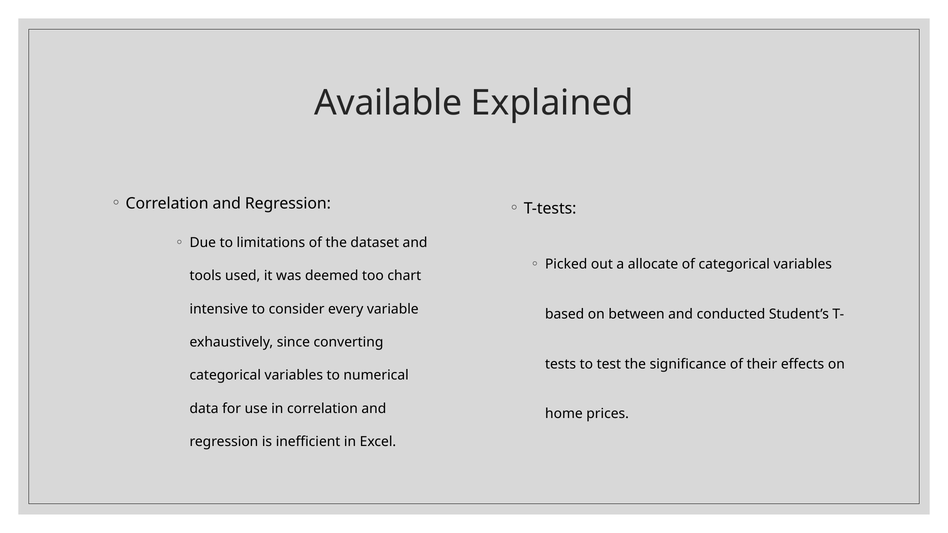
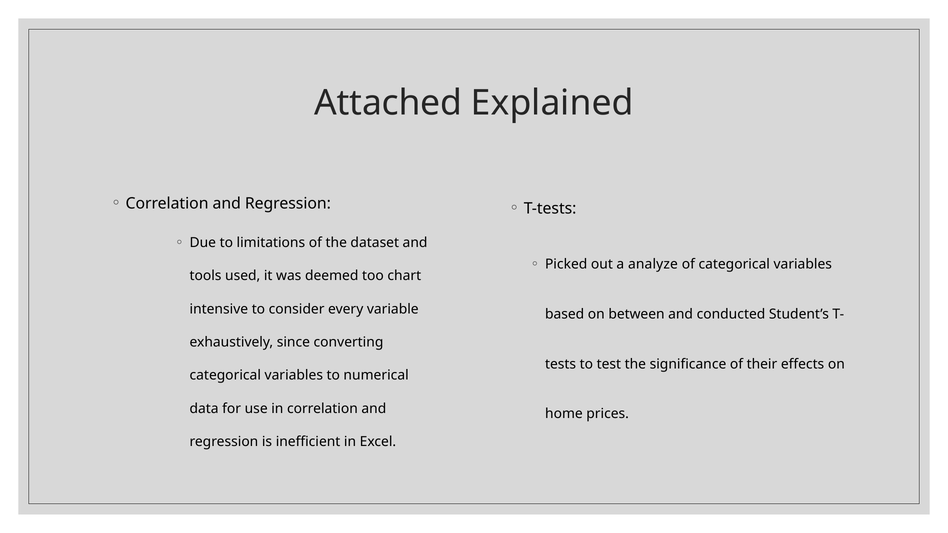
Available: Available -> Attached
allocate: allocate -> analyze
